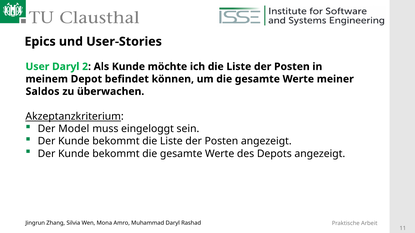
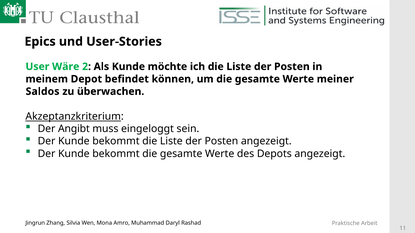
User Daryl: Daryl -> Wäre
Model: Model -> Angibt
